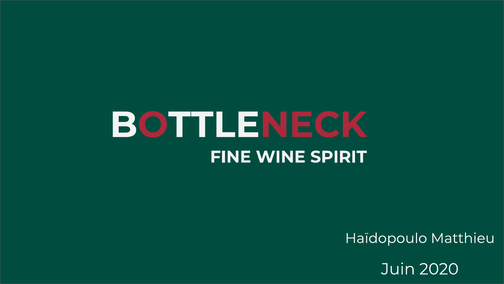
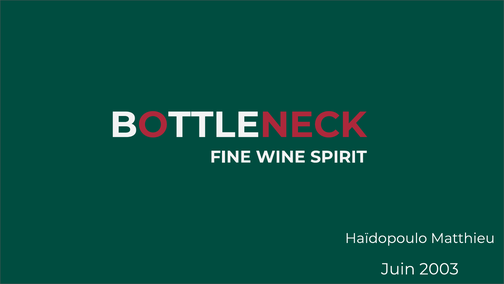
2020: 2020 -> 2003
